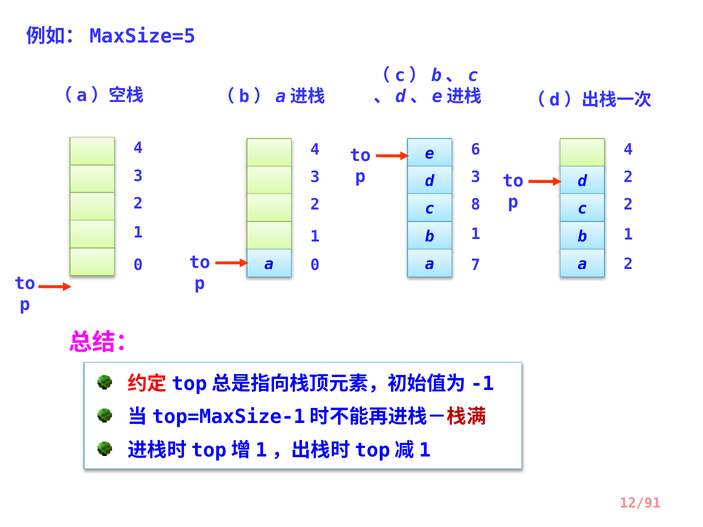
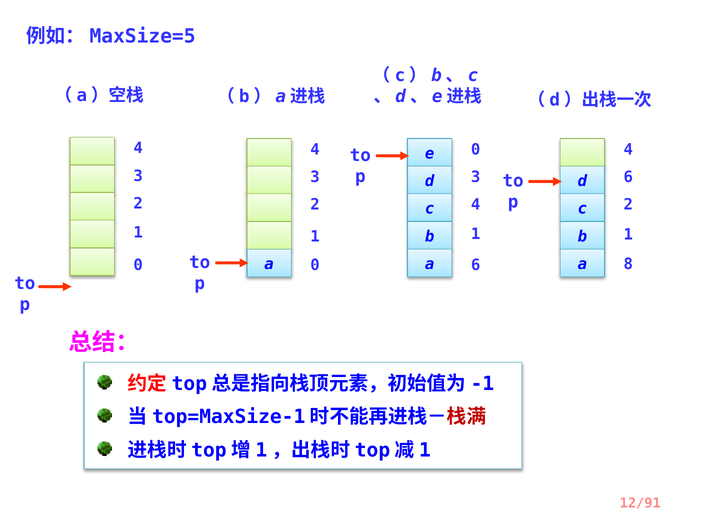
e 6: 6 -> 0
d 2: 2 -> 6
c 8: 8 -> 4
a 7: 7 -> 6
a 2: 2 -> 8
